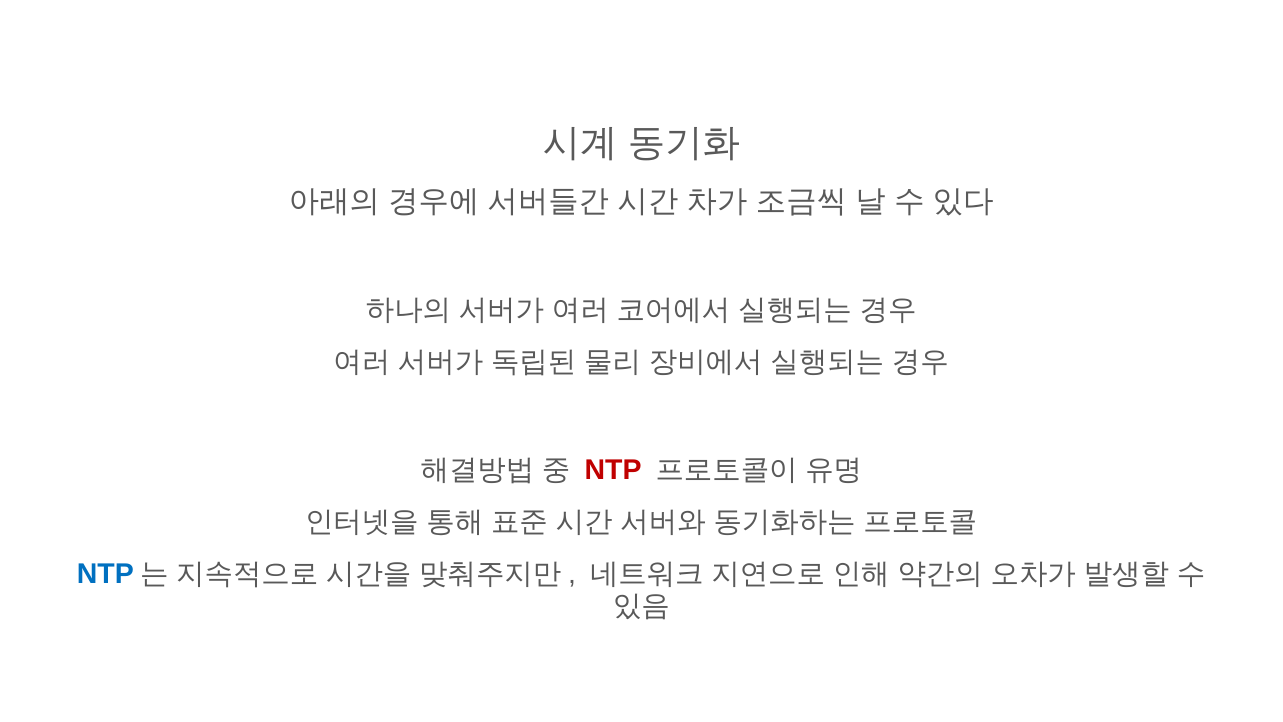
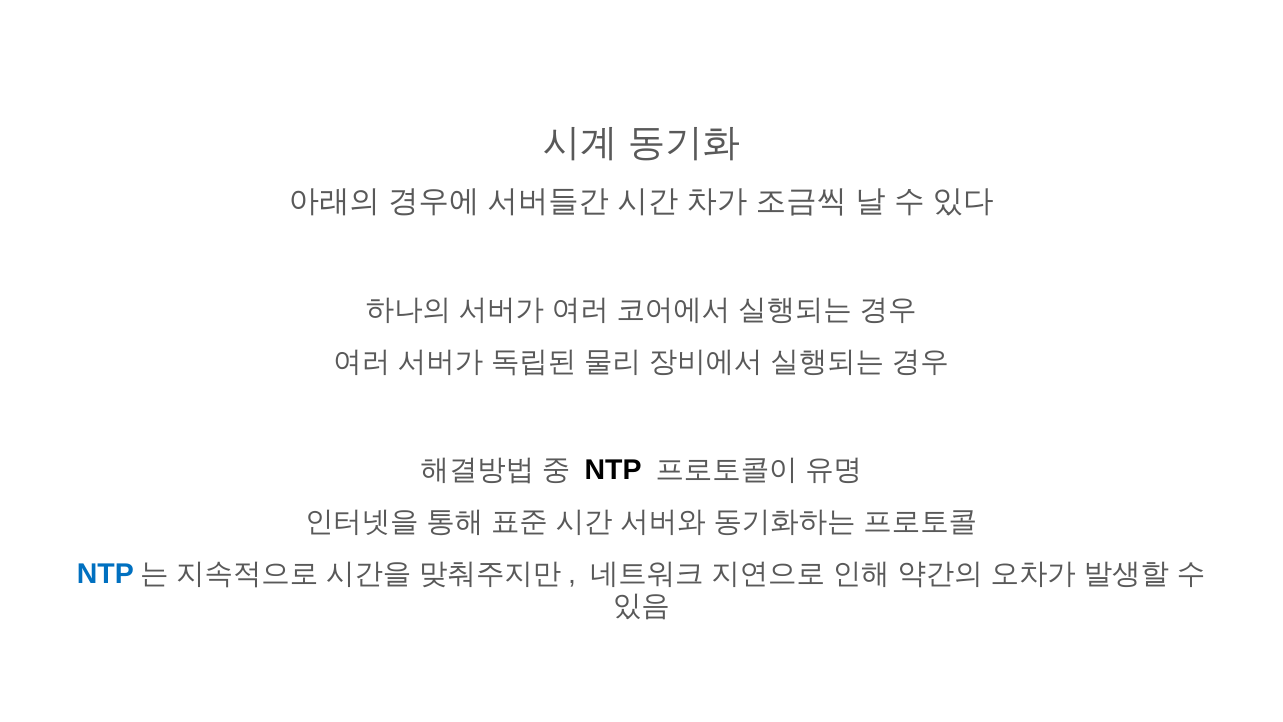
NTP at (613, 470) colour: red -> black
